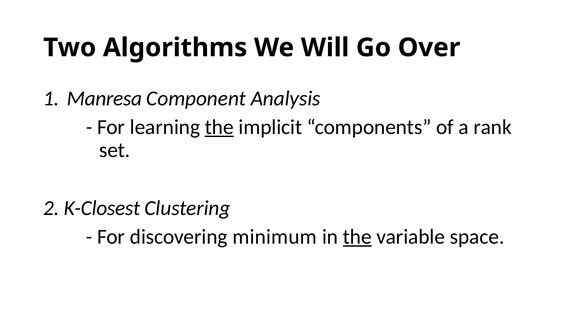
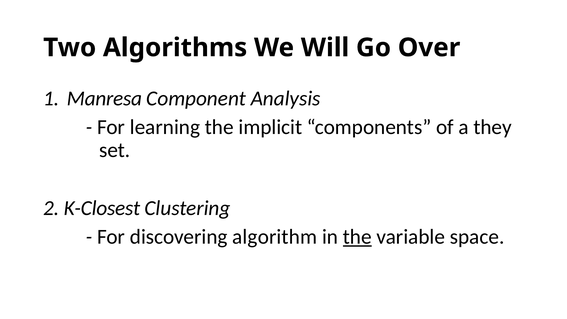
the at (219, 127) underline: present -> none
rank: rank -> they
minimum: minimum -> algorithm
